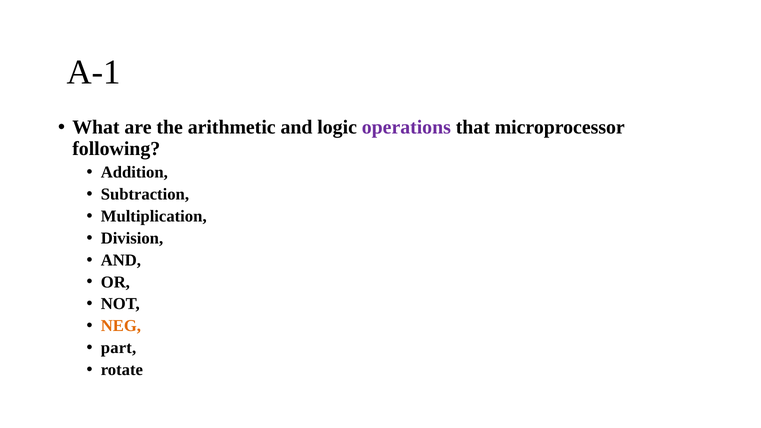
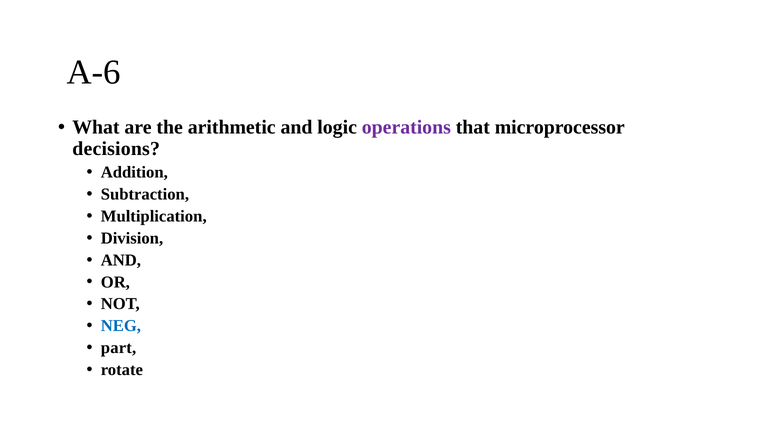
A-1: A-1 -> A-6
following: following -> decisions
NEG colour: orange -> blue
